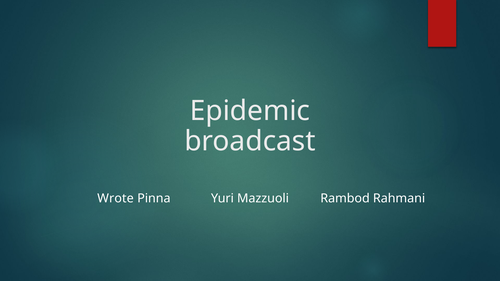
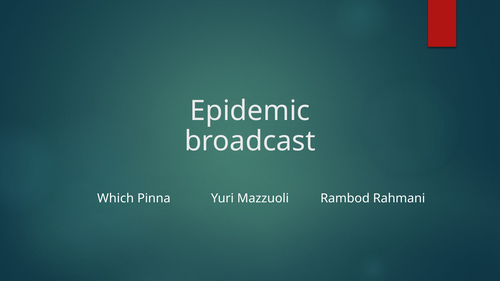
Wrote: Wrote -> Which
